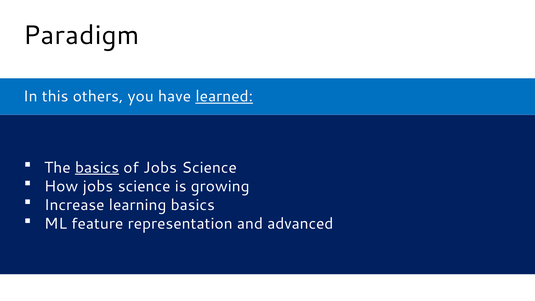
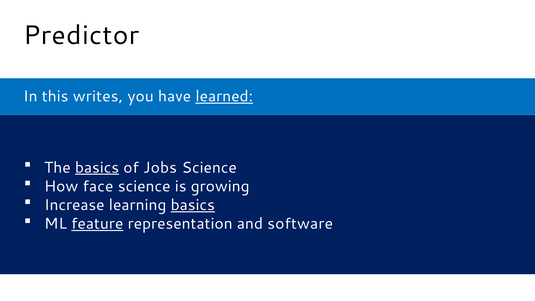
Paradigm: Paradigm -> Predictor
others: others -> writes
How jobs: jobs -> face
basics at (193, 205) underline: none -> present
feature underline: none -> present
advanced: advanced -> software
